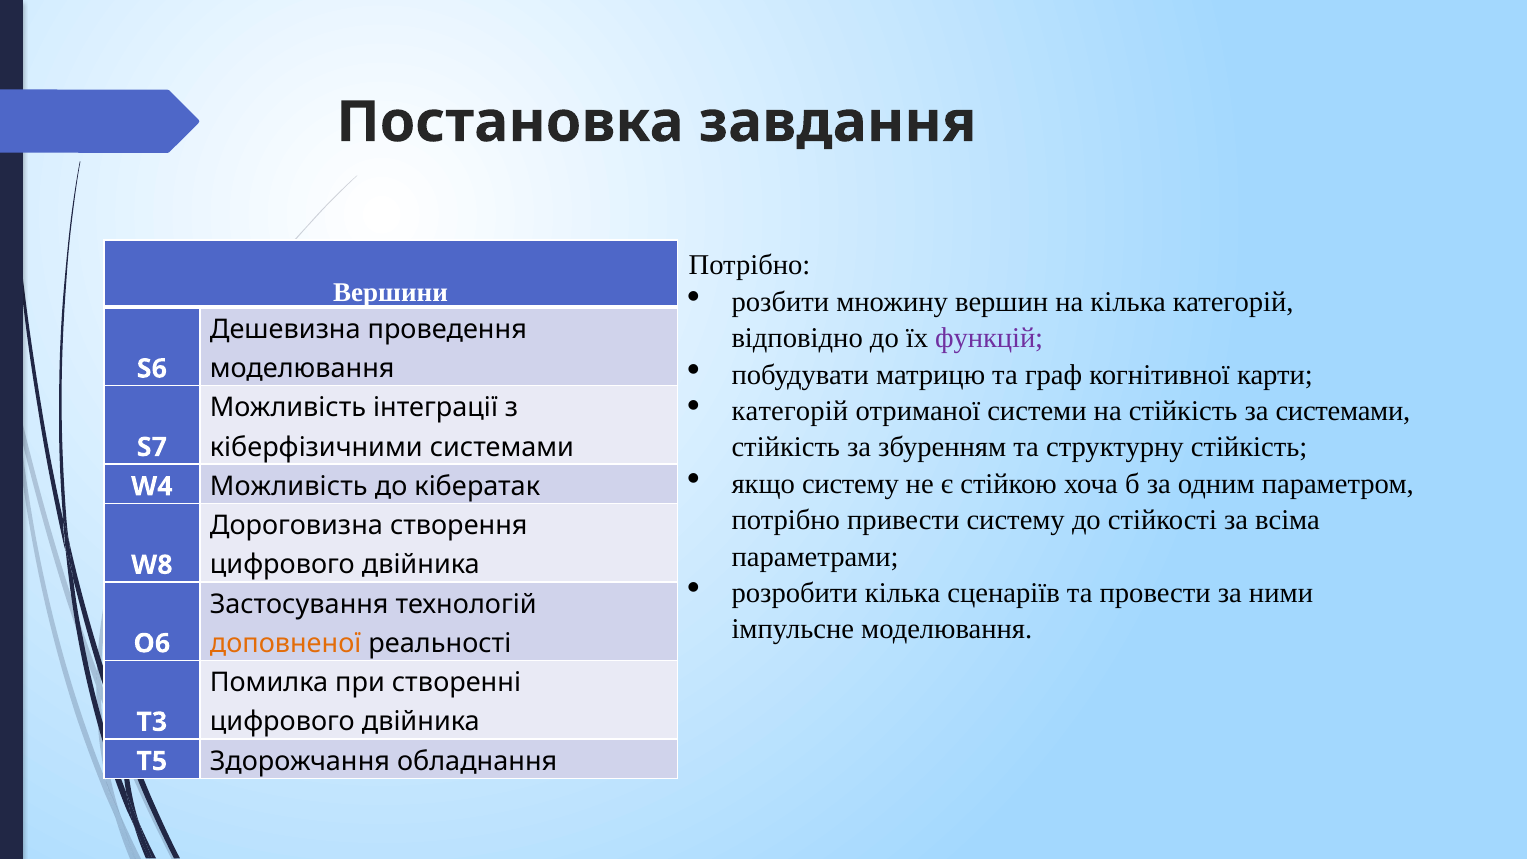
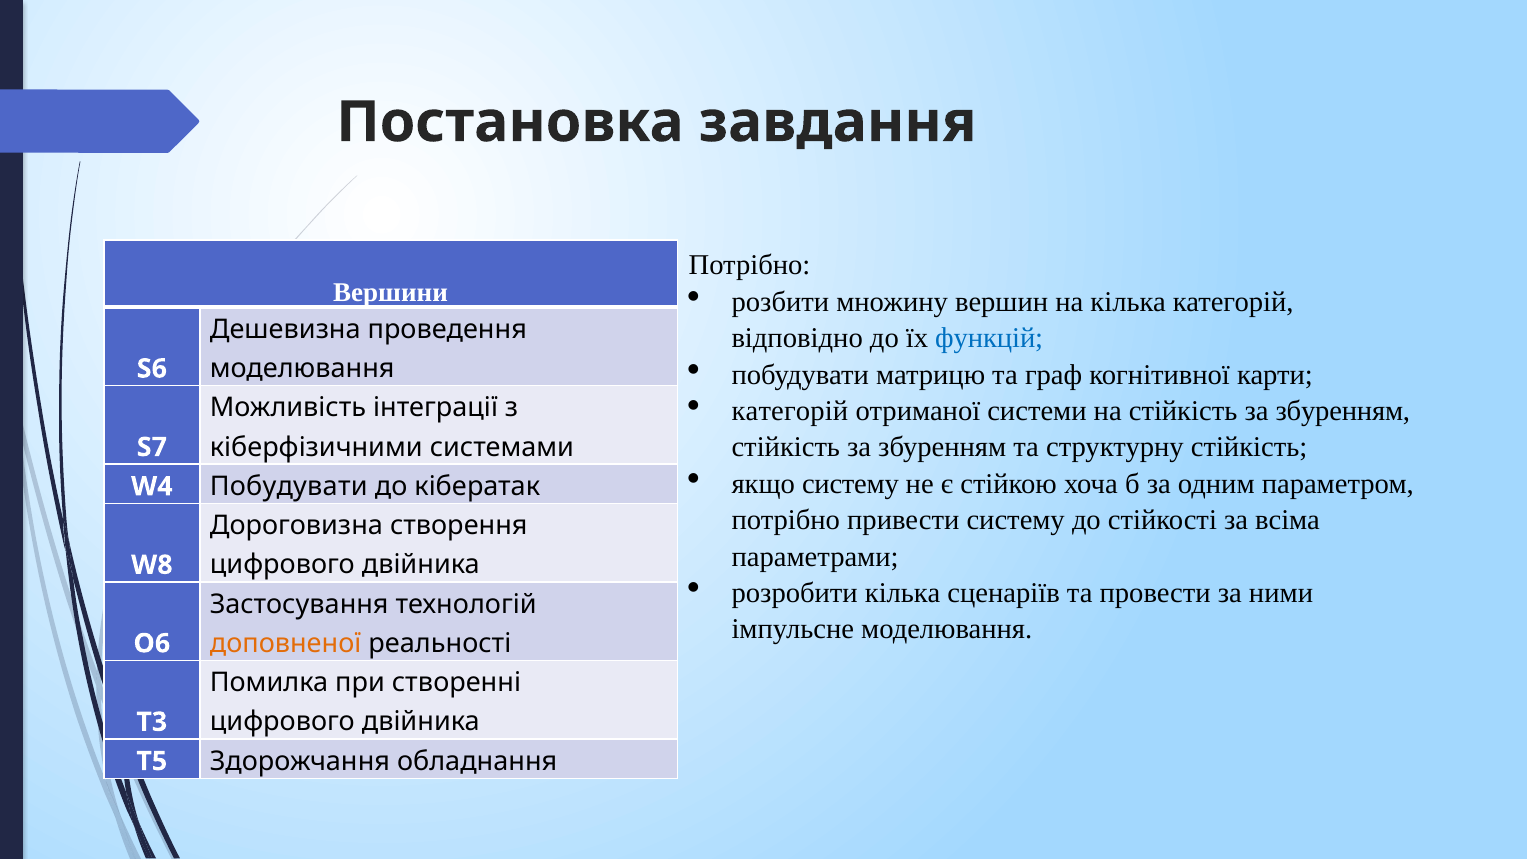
функцій colour: purple -> blue
на стійкість за системами: системами -> збуренням
Можливість at (289, 486): Можливість -> Побудувати
